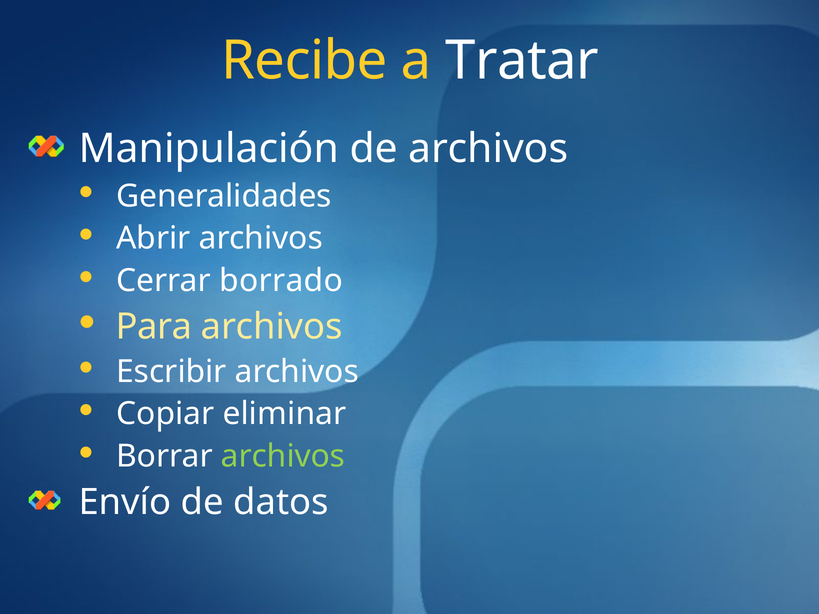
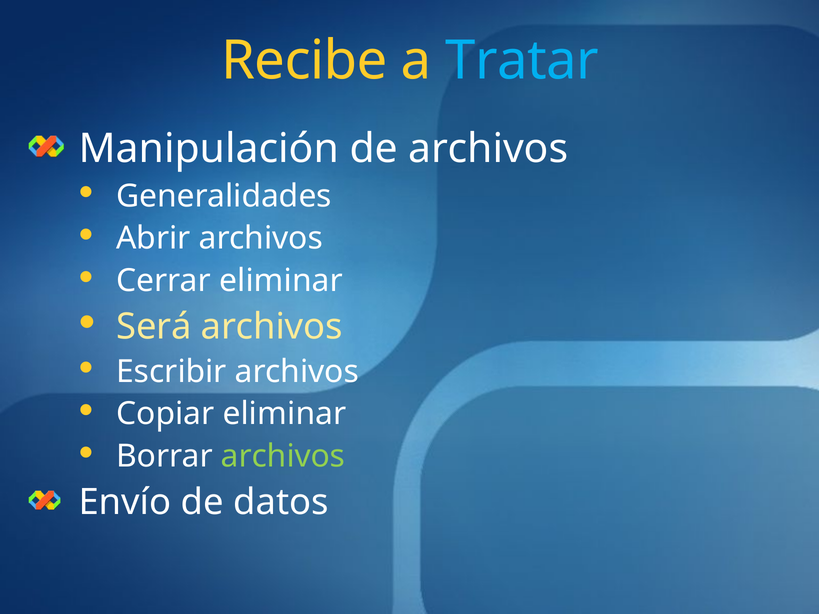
Tratar colour: white -> light blue
Cerrar borrado: borrado -> eliminar
Para: Para -> Será
